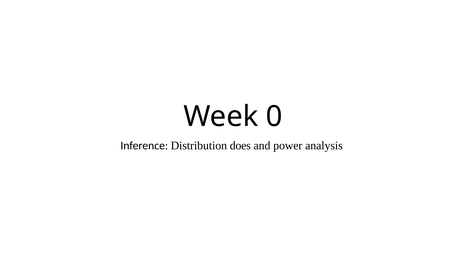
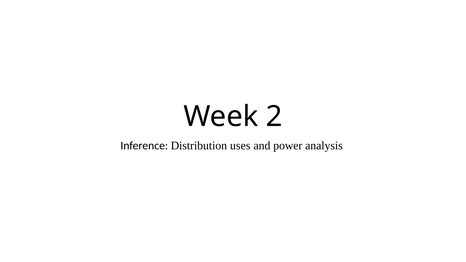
0: 0 -> 2
does: does -> uses
